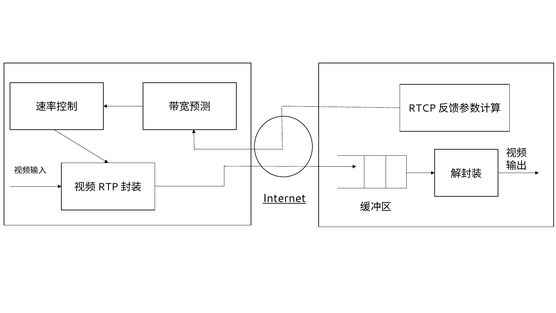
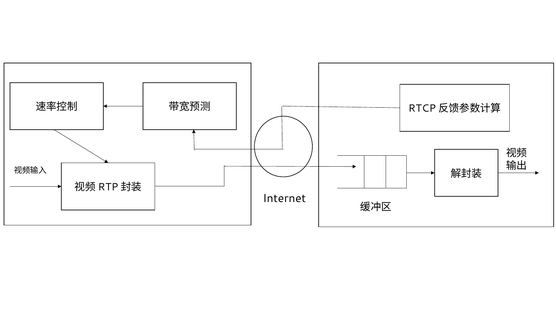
Internet underline: present -> none
